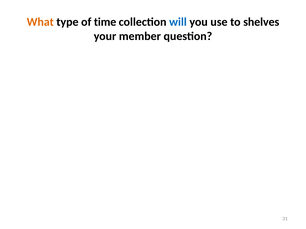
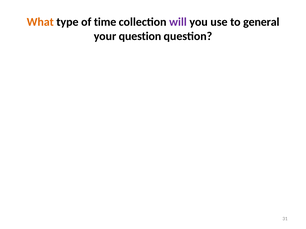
will colour: blue -> purple
shelves: shelves -> general
your member: member -> question
